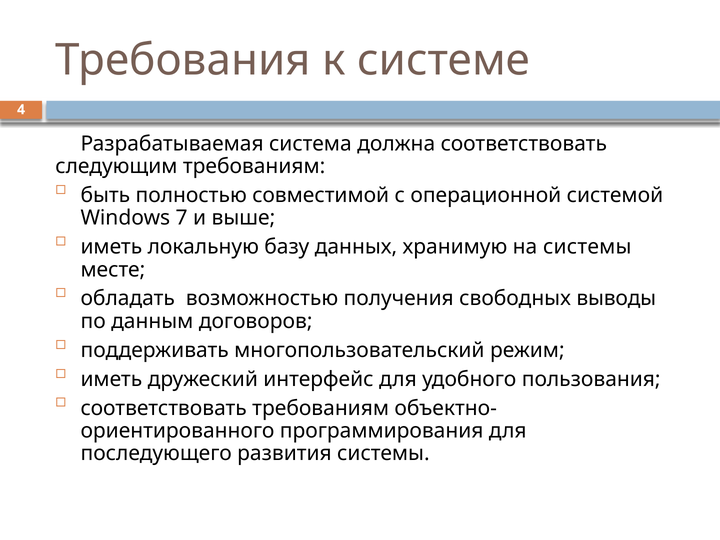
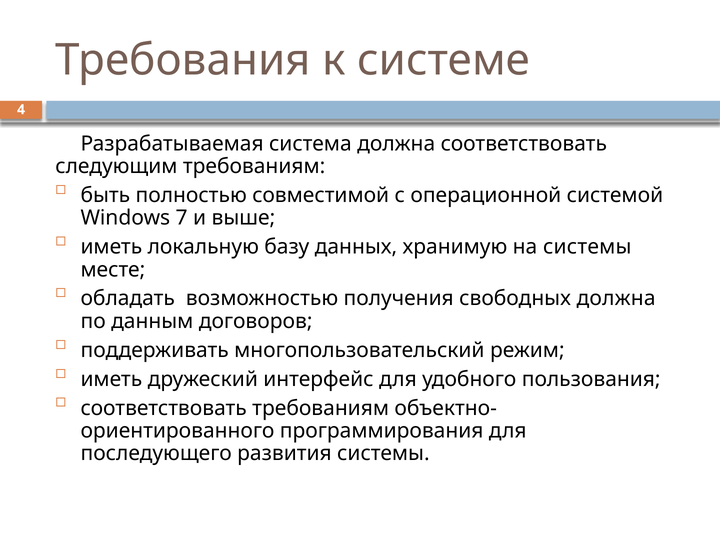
свободных выводы: выводы -> должна
